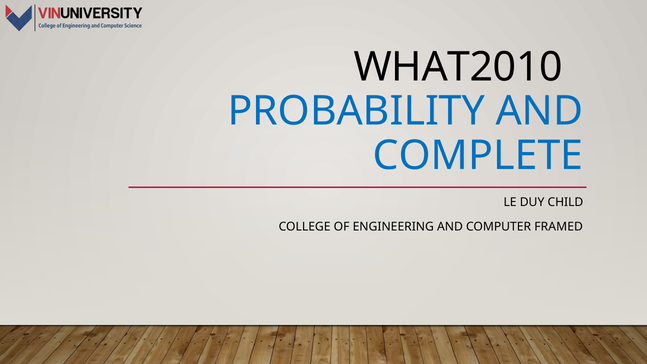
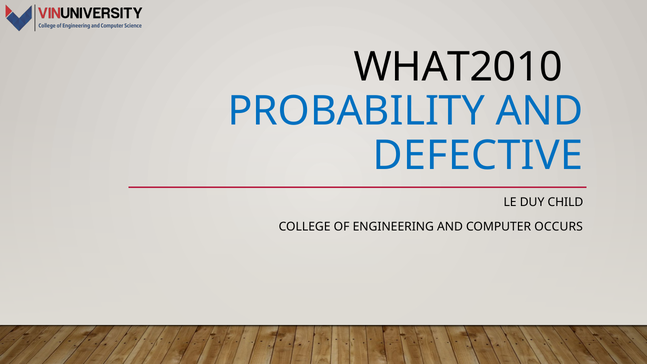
COMPLETE: COMPLETE -> DEFECTIVE
FRAMED: FRAMED -> OCCURS
